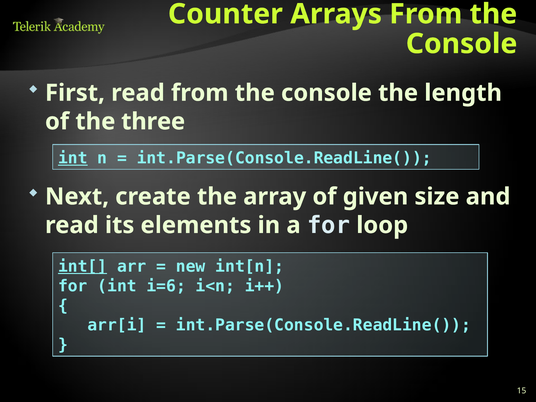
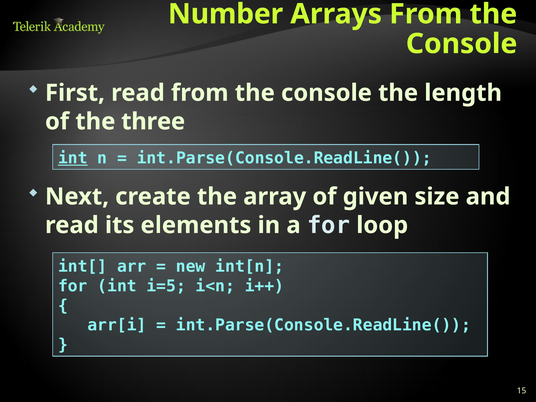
Counter: Counter -> Number
int[ underline: present -> none
i=6: i=6 -> i=5
